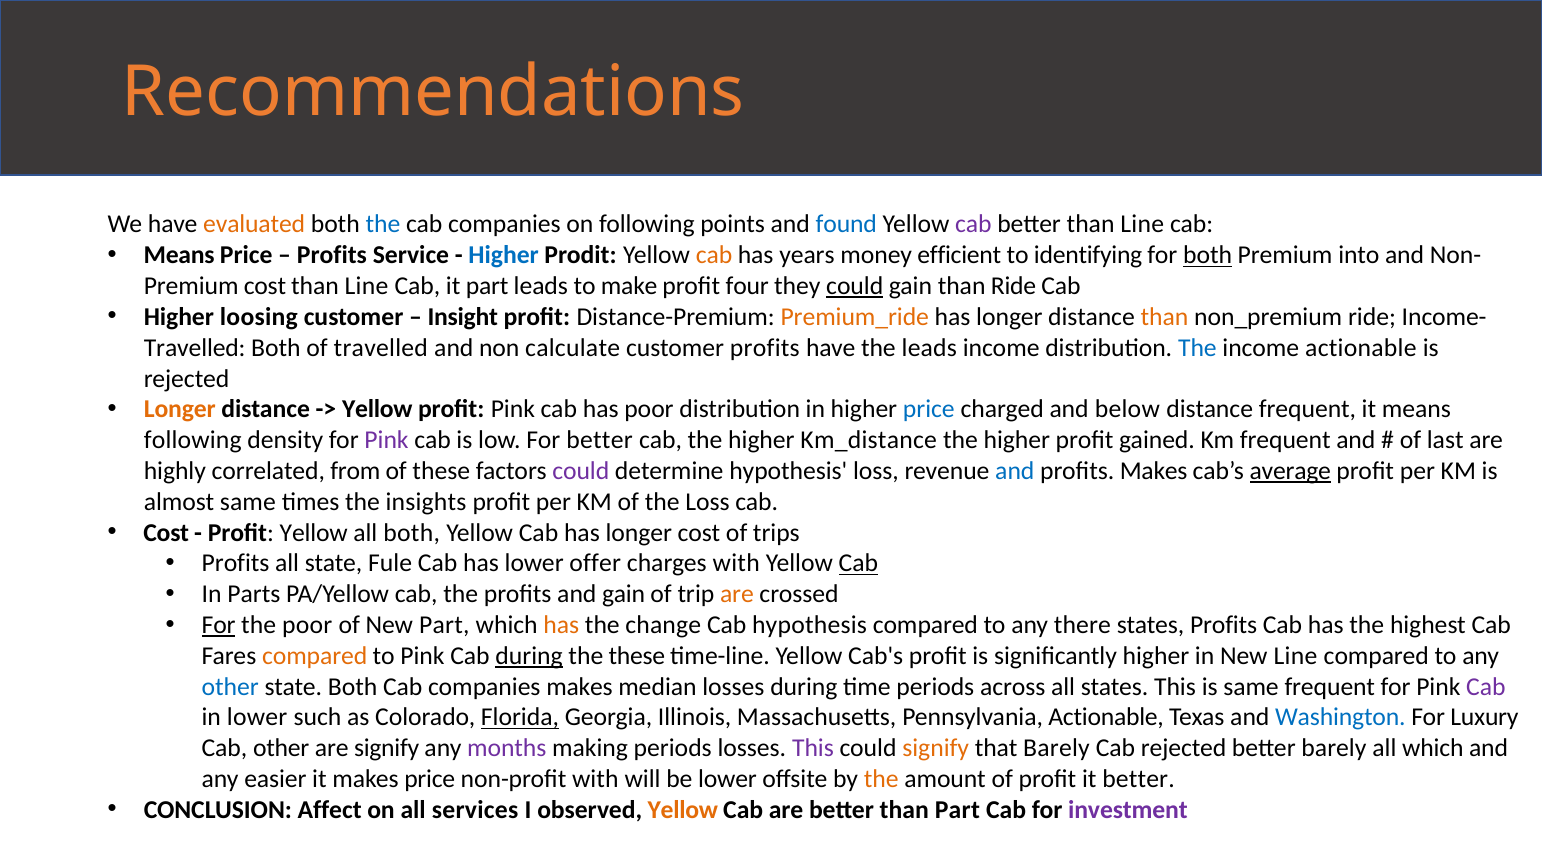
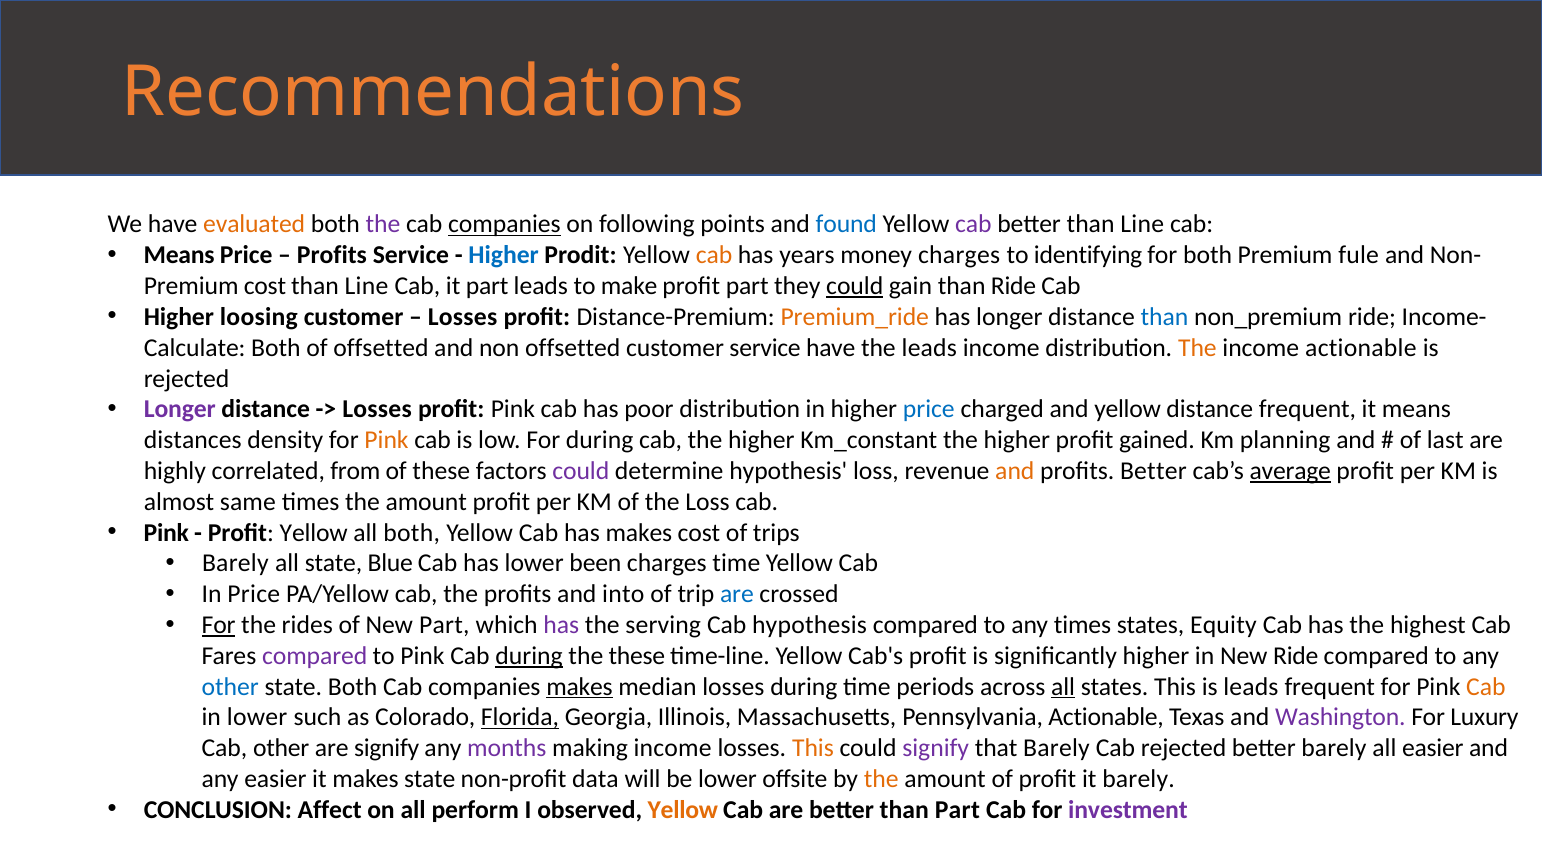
the at (383, 225) colour: blue -> purple
companies at (504, 225) underline: none -> present
money efficient: efficient -> charges
both at (1208, 255) underline: present -> none
into: into -> fule
profit four: four -> part
Insight at (463, 317): Insight -> Losses
than at (1164, 317) colour: orange -> blue
Travelled at (195, 348): Travelled -> Calculate
of travelled: travelled -> offsetted
non calculate: calculate -> offsetted
customer profits: profits -> service
The at (1197, 348) colour: blue -> orange
Longer at (180, 410) colour: orange -> purple
Yellow at (377, 410): Yellow -> Losses
and below: below -> yellow
following at (193, 440): following -> distances
Pink at (387, 440) colour: purple -> orange
For better: better -> during
Km_distance: Km_distance -> Km_constant
Km frequent: frequent -> planning
and at (1015, 471) colour: blue -> orange
profits Makes: Makes -> Better
times the insights: insights -> amount
Cost at (166, 533): Cost -> Pink
Cab has longer: longer -> makes
Profits at (236, 564): Profits -> Barely
Fule: Fule -> Blue
offer: offer -> been
charges with: with -> time
Cab at (858, 564) underline: present -> none
In Parts: Parts -> Price
and gain: gain -> into
are at (737, 594) colour: orange -> blue
the poor: poor -> rides
has at (561, 625) colour: orange -> purple
change: change -> serving
any there: there -> times
states Profits: Profits -> Equity
compared at (315, 656) colour: orange -> purple
New Line: Line -> Ride
makes at (580, 687) underline: none -> present
all at (1063, 687) underline: none -> present
is same: same -> leads
Cab at (1486, 687) colour: purple -> orange
Washington colour: blue -> purple
making periods: periods -> income
This at (813, 749) colour: purple -> orange
signify at (936, 749) colour: orange -> purple
all which: which -> easier
makes price: price -> state
non-profit with: with -> data
it better: better -> barely
services: services -> perform
